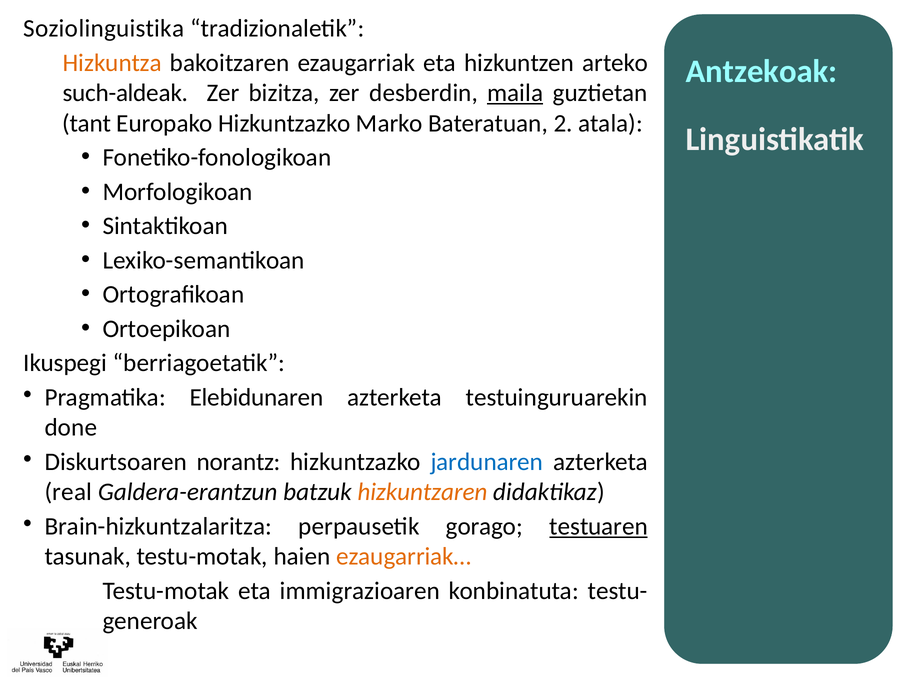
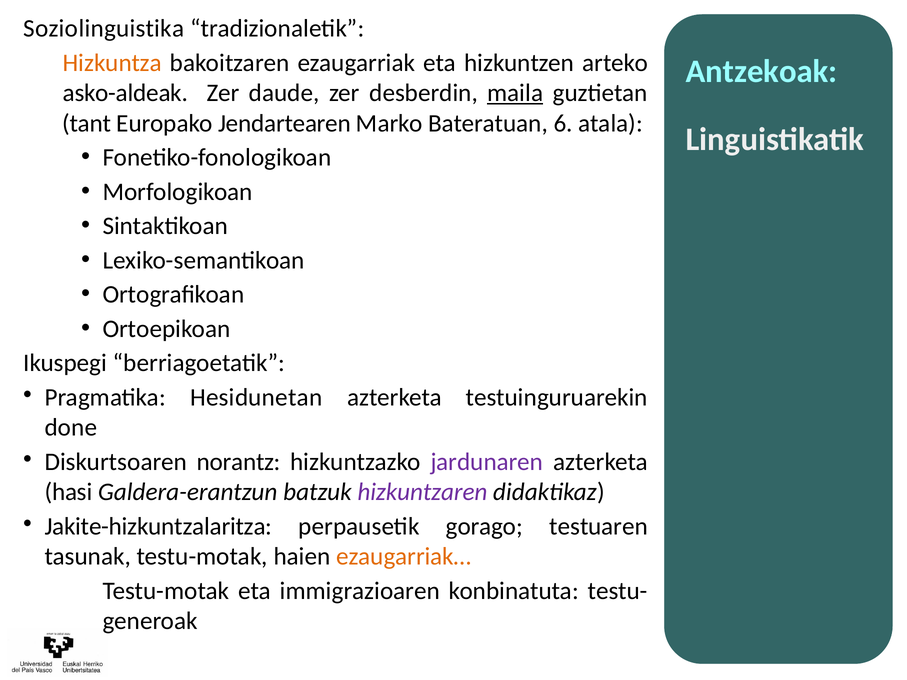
such-aldeak: such-aldeak -> asko-aldeak
bizitza: bizitza -> daude
Europako Hizkuntzazko: Hizkuntzazko -> Jendartearen
2: 2 -> 6
Elebidunaren: Elebidunaren -> Hesidunetan
jardunaren colour: blue -> purple
real: real -> hasi
hizkuntzaren colour: orange -> purple
Brain-hizkuntzalaritza: Brain-hizkuntzalaritza -> Jakite-hizkuntzalaritza
testuaren underline: present -> none
